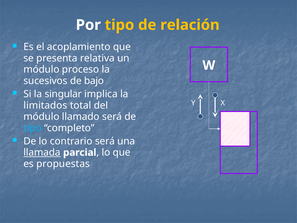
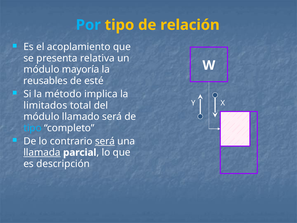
Por colour: white -> light blue
proceso: proceso -> mayoría
sucesivos: sucesivos -> reusables
bajo: bajo -> esté
singular: singular -> método
será at (105, 141) underline: none -> present
propuestas: propuestas -> descripción
